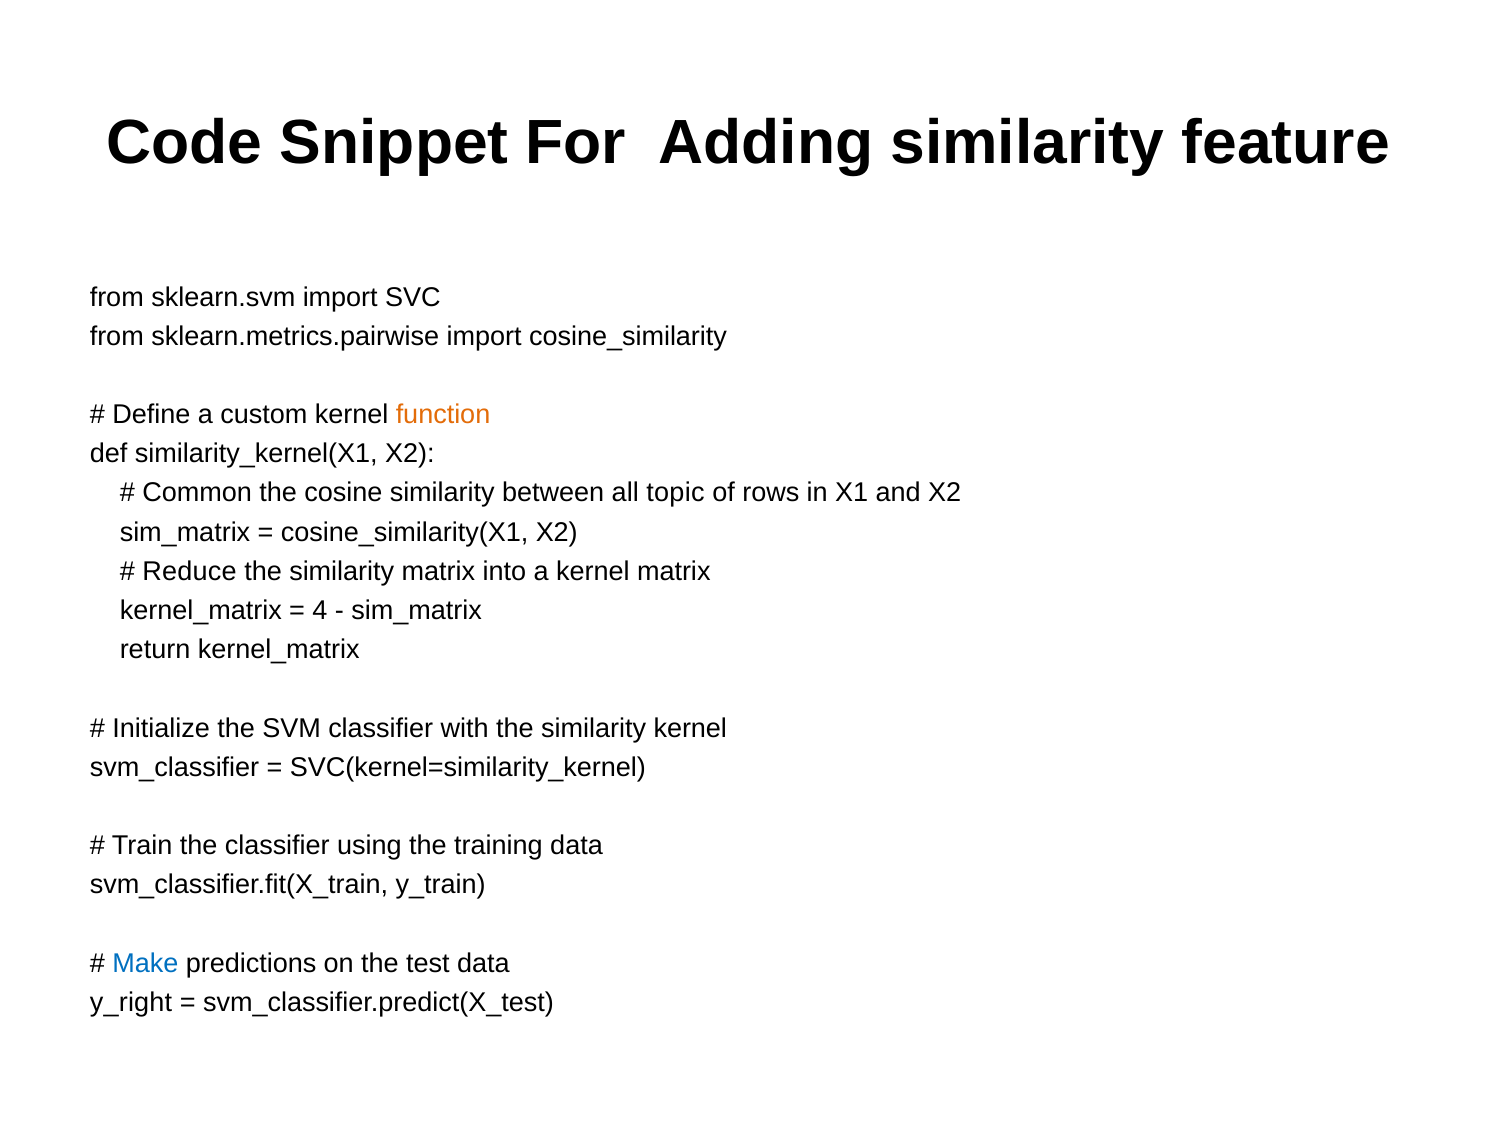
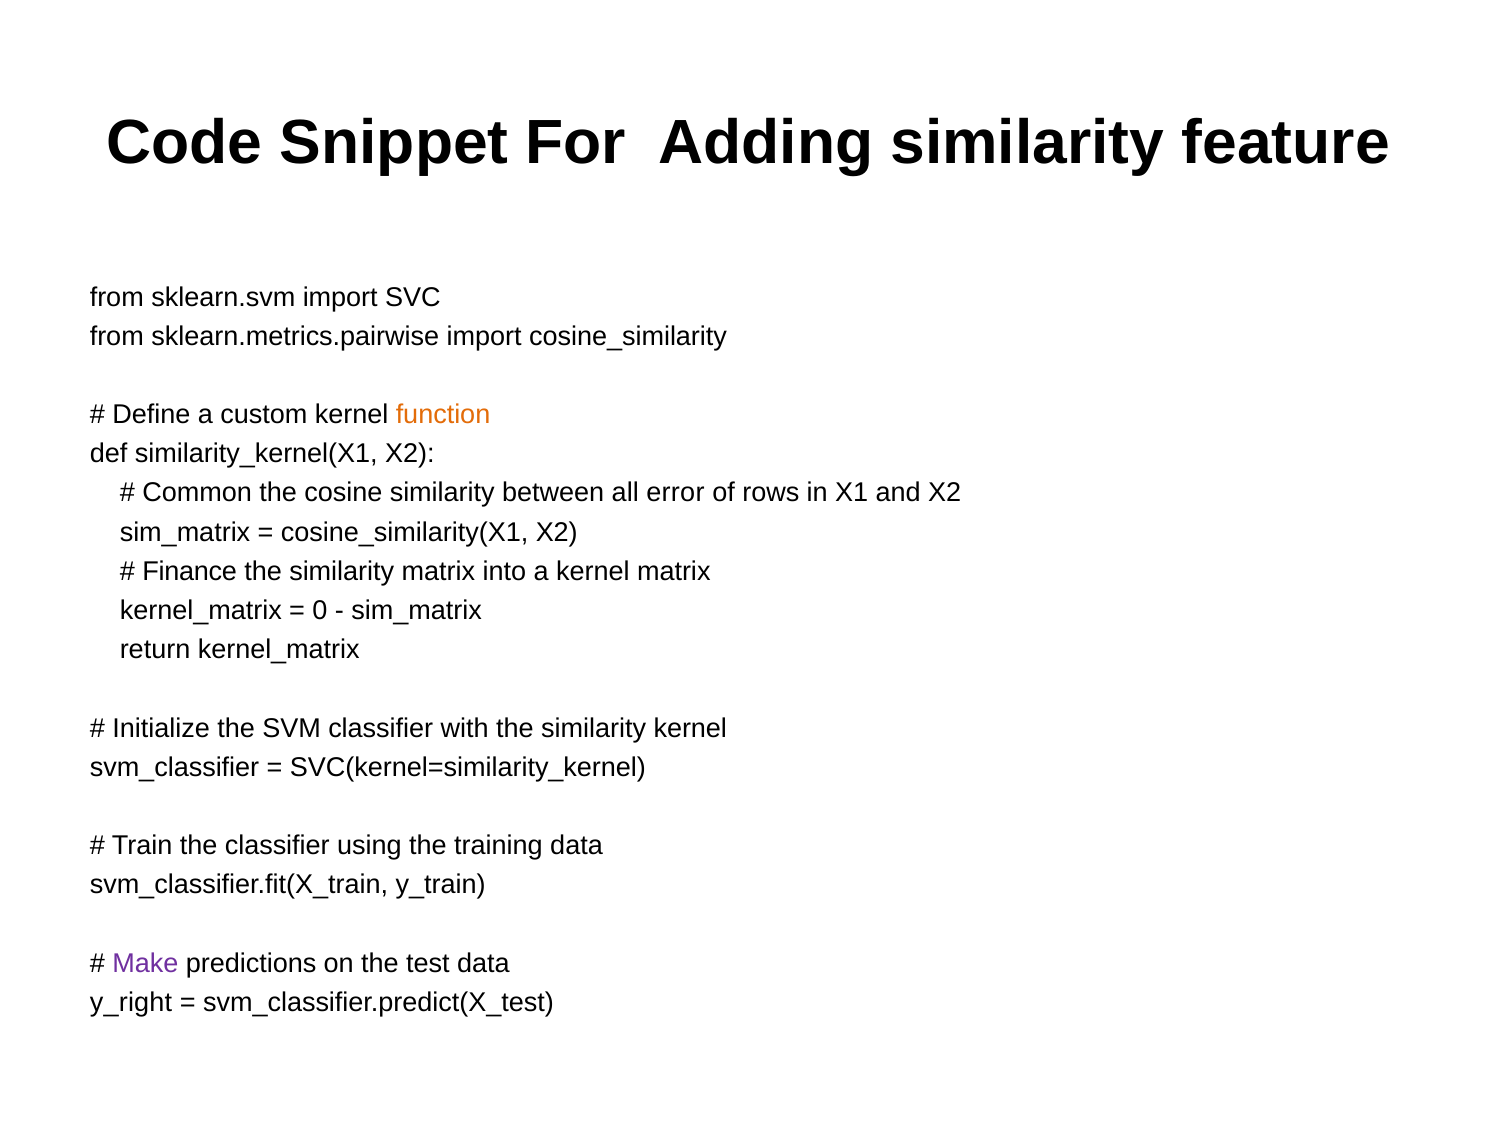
topic: topic -> error
Reduce: Reduce -> Finance
4: 4 -> 0
Make colour: blue -> purple
